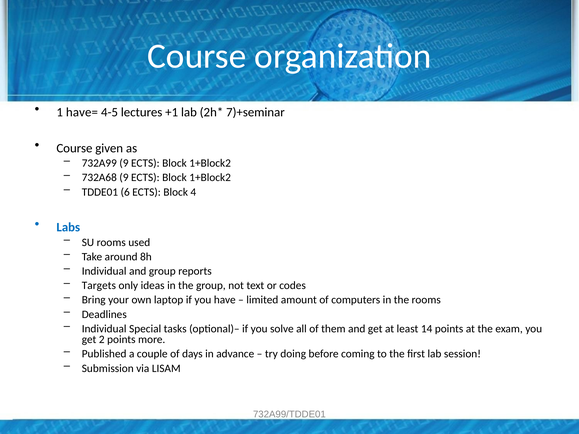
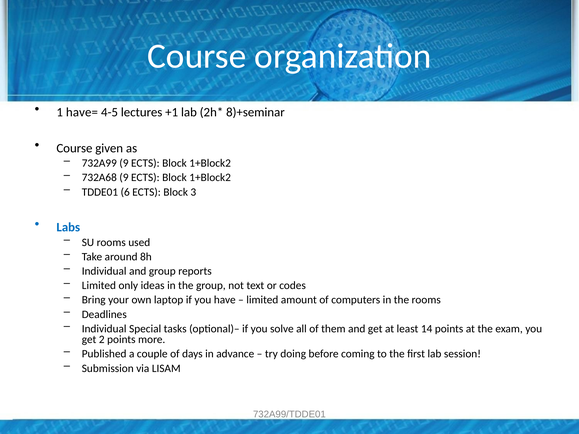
7)+seminar: 7)+seminar -> 8)+seminar
4: 4 -> 3
Targets at (99, 286): Targets -> Limited
